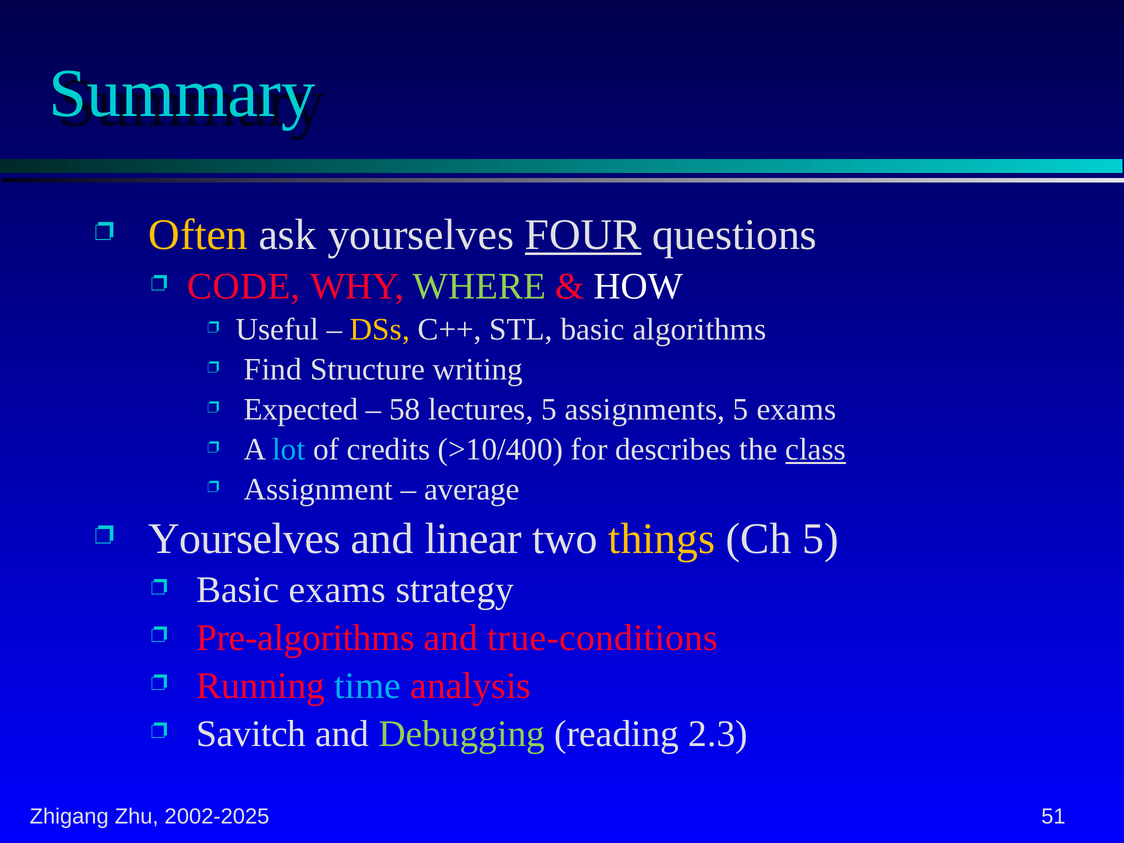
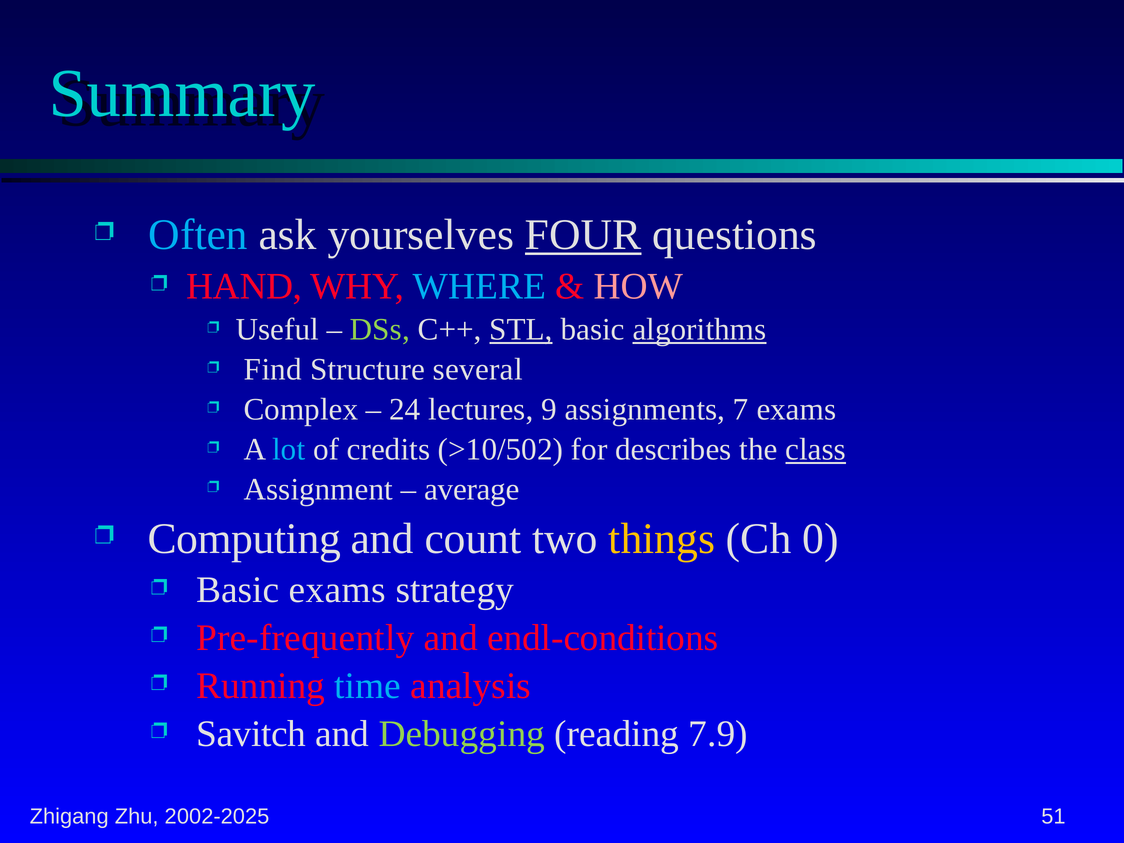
Often colour: yellow -> light blue
CODE: CODE -> HAND
WHERE colour: light green -> light blue
HOW colour: white -> pink
DSs colour: yellow -> light green
STL underline: none -> present
algorithms underline: none -> present
writing: writing -> several
Expected: Expected -> Complex
58: 58 -> 24
lectures 5: 5 -> 9
assignments 5: 5 -> 7
>10/400: >10/400 -> >10/502
Yourselves at (244, 539): Yourselves -> Computing
linear: linear -> count
Ch 5: 5 -> 0
Pre-algorithms: Pre-algorithms -> Pre-frequently
true-conditions: true-conditions -> endl-conditions
2.3: 2.3 -> 7.9
